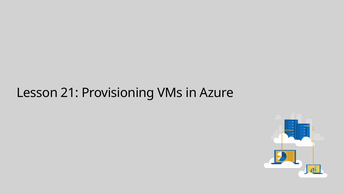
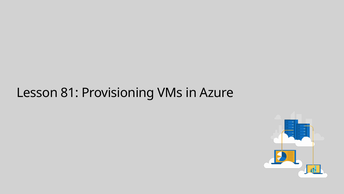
21: 21 -> 81
